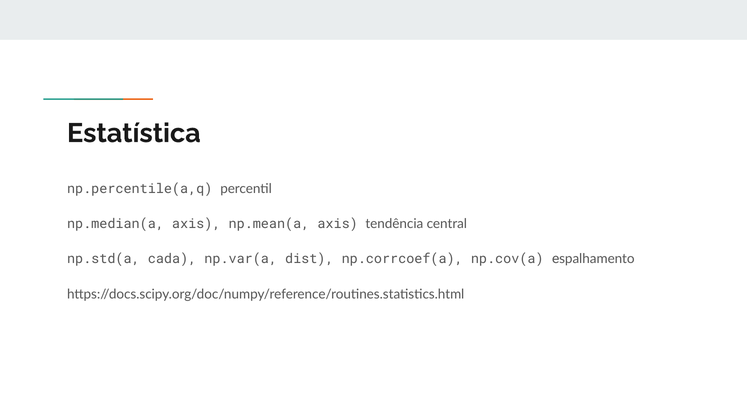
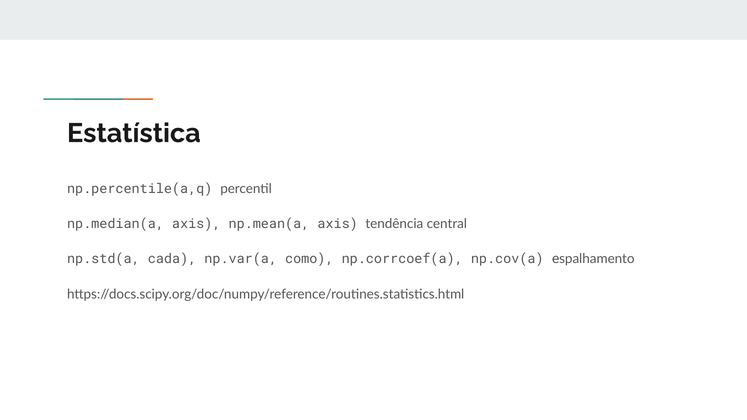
dist: dist -> como
